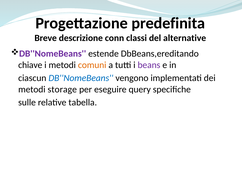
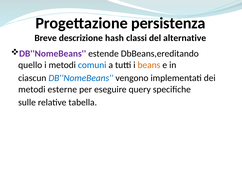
predefinita: predefinita -> persistenza
conn: conn -> hash
chiave: chiave -> quello
comuni colour: orange -> blue
beans colour: purple -> orange
storage: storage -> esterne
